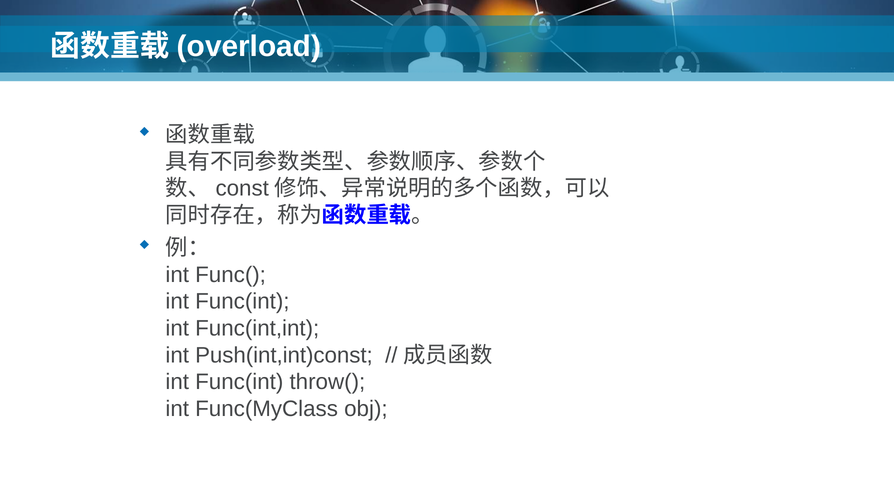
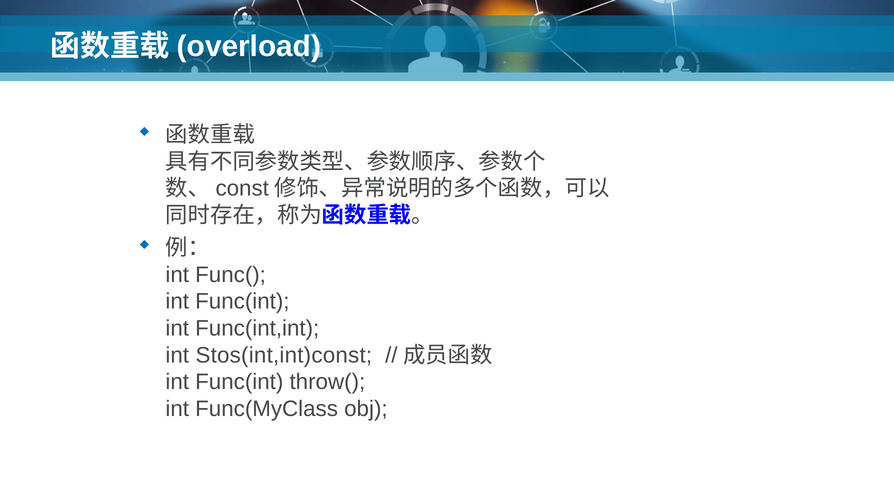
Push(int,int)const: Push(int,int)const -> Stos(int,int)const
